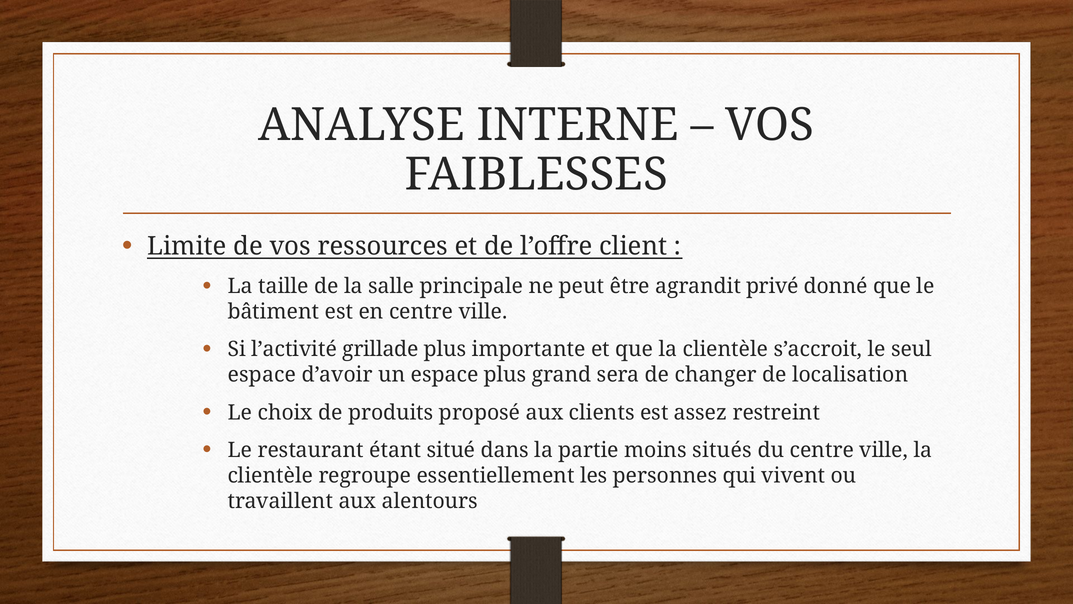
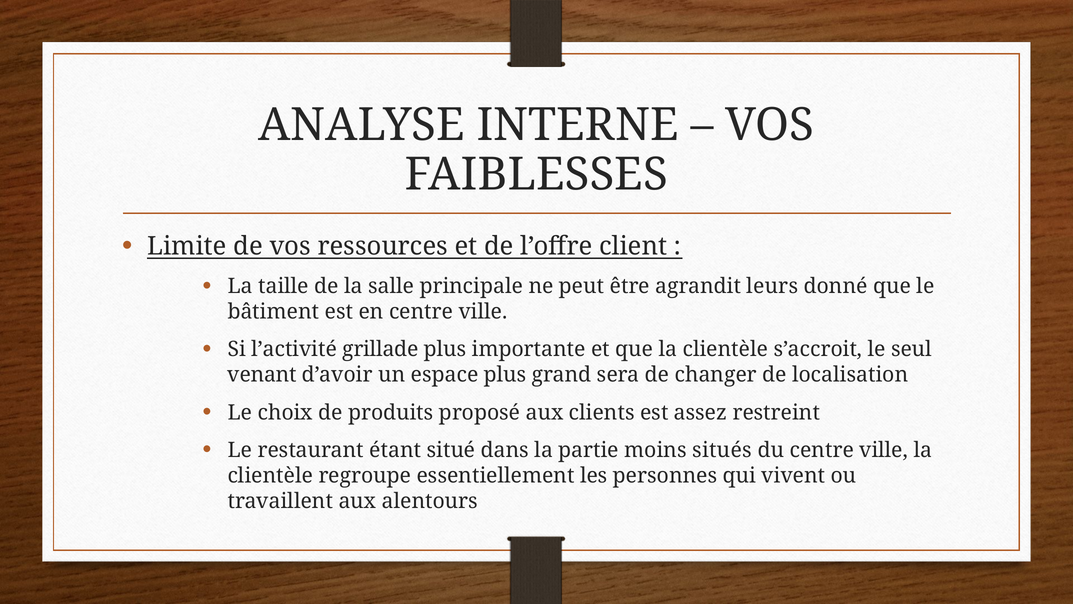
privé: privé -> leurs
espace at (262, 375): espace -> venant
